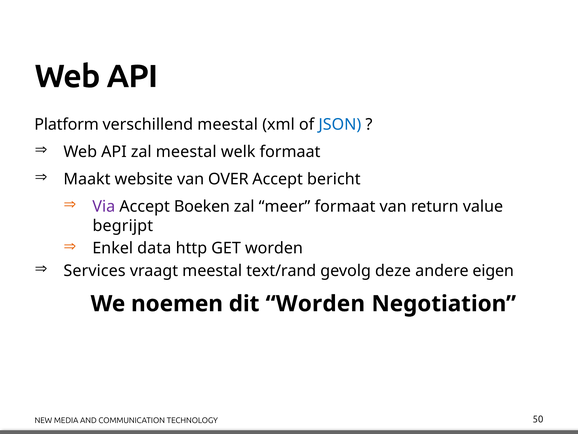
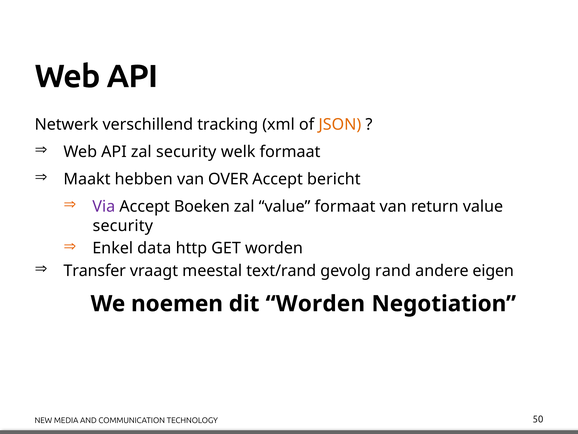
Platform: Platform -> Netwerk
verschillend meestal: meestal -> tracking
JSON colour: blue -> orange
zal meestal: meestal -> security
website: website -> hebben
zal meer: meer -> value
begrijpt at (123, 226): begrijpt -> security
Services: Services -> Transfer
deze: deze -> rand
